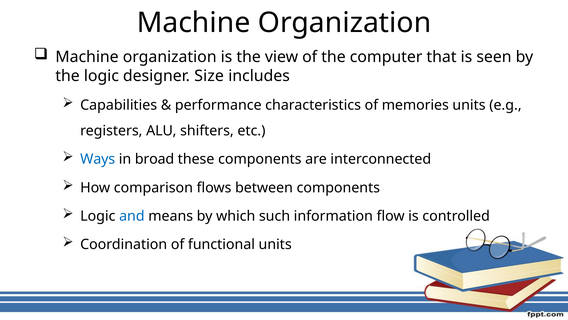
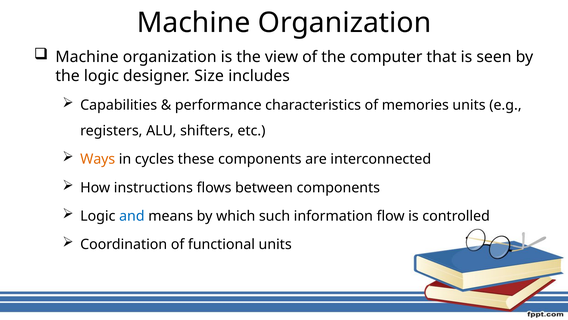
Ways colour: blue -> orange
broad: broad -> cycles
comparison: comparison -> instructions
